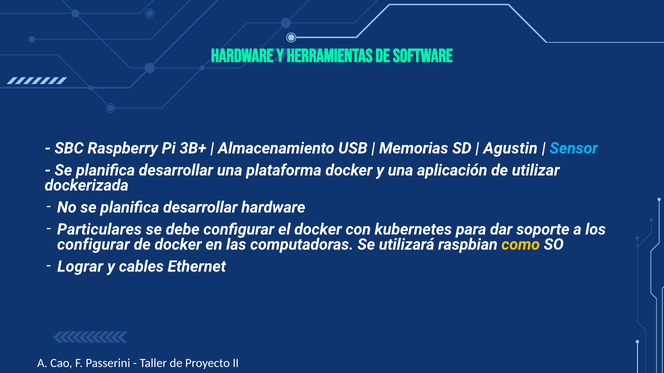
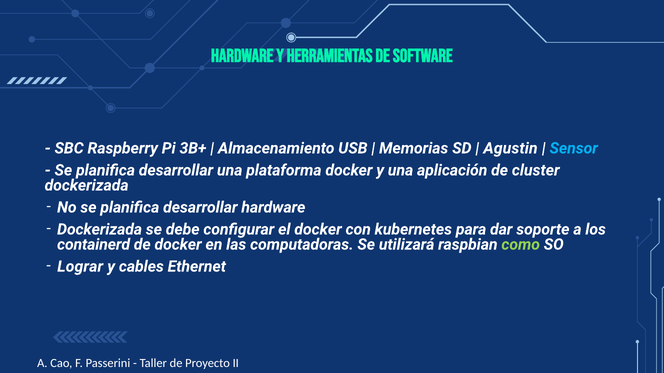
utilizar: utilizar -> cluster
Particulares at (99, 230): Particulares -> Dockerizada
configurar at (93, 245): configurar -> containerd
como colour: yellow -> light green
